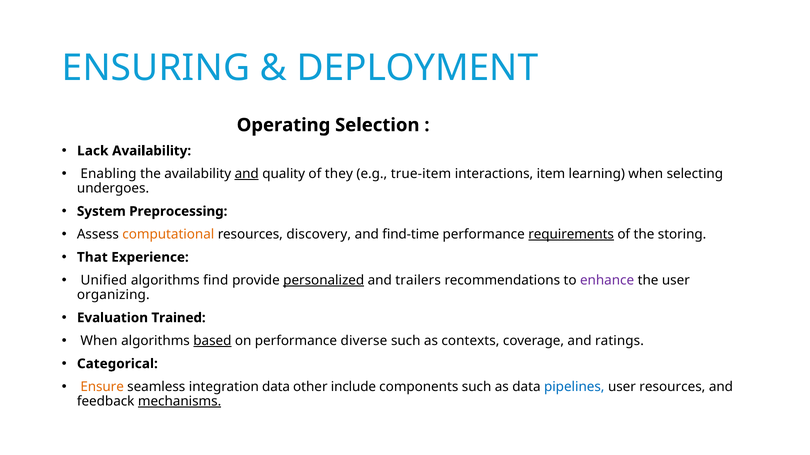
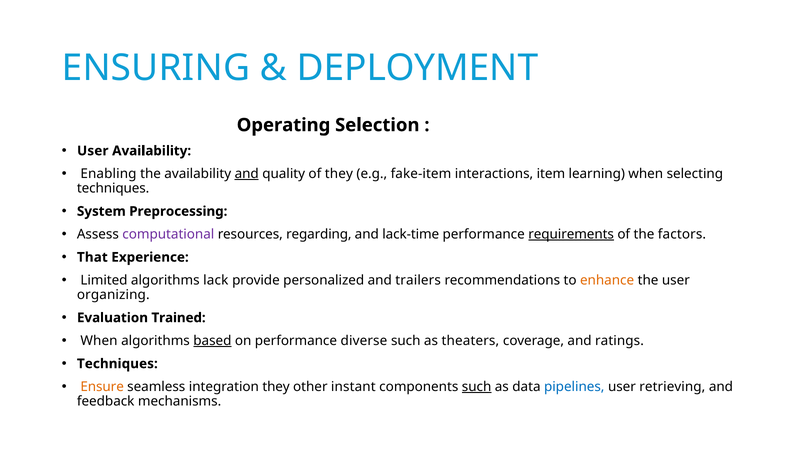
Lack at (93, 151): Lack -> User
true-item: true-item -> fake-item
undergoes at (113, 189): undergoes -> techniques
computational colour: orange -> purple
discovery: discovery -> regarding
find-time: find-time -> lack-time
storing: storing -> factors
Unified: Unified -> Limited
find: find -> lack
personalized underline: present -> none
enhance colour: purple -> orange
contexts: contexts -> theaters
Categorical at (117, 364): Categorical -> Techniques
integration data: data -> they
include: include -> instant
such at (477, 387) underline: none -> present
user resources: resources -> retrieving
mechanisms underline: present -> none
